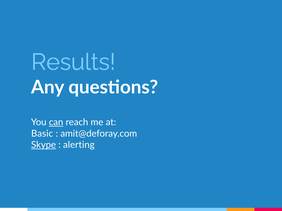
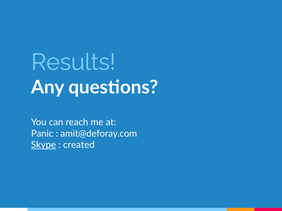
can underline: present -> none
Basic: Basic -> Panic
alerting: alerting -> created
